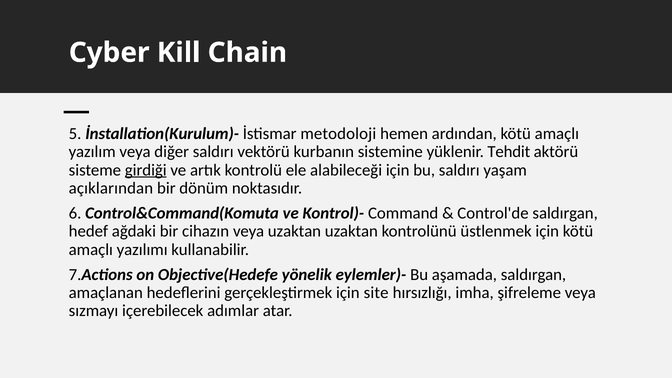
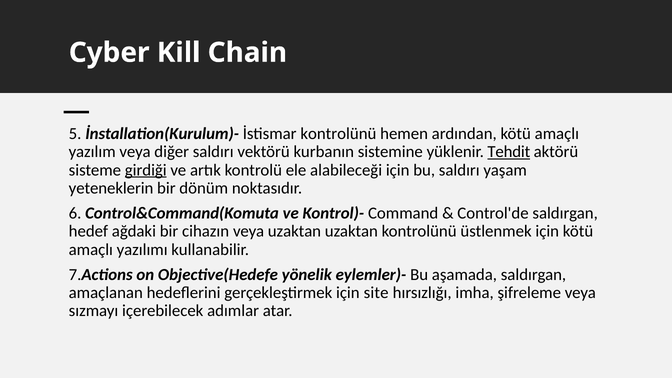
İstismar metodoloji: metodoloji -> kontrolünü
Tehdit underline: none -> present
açıklarından: açıklarından -> yeteneklerin
